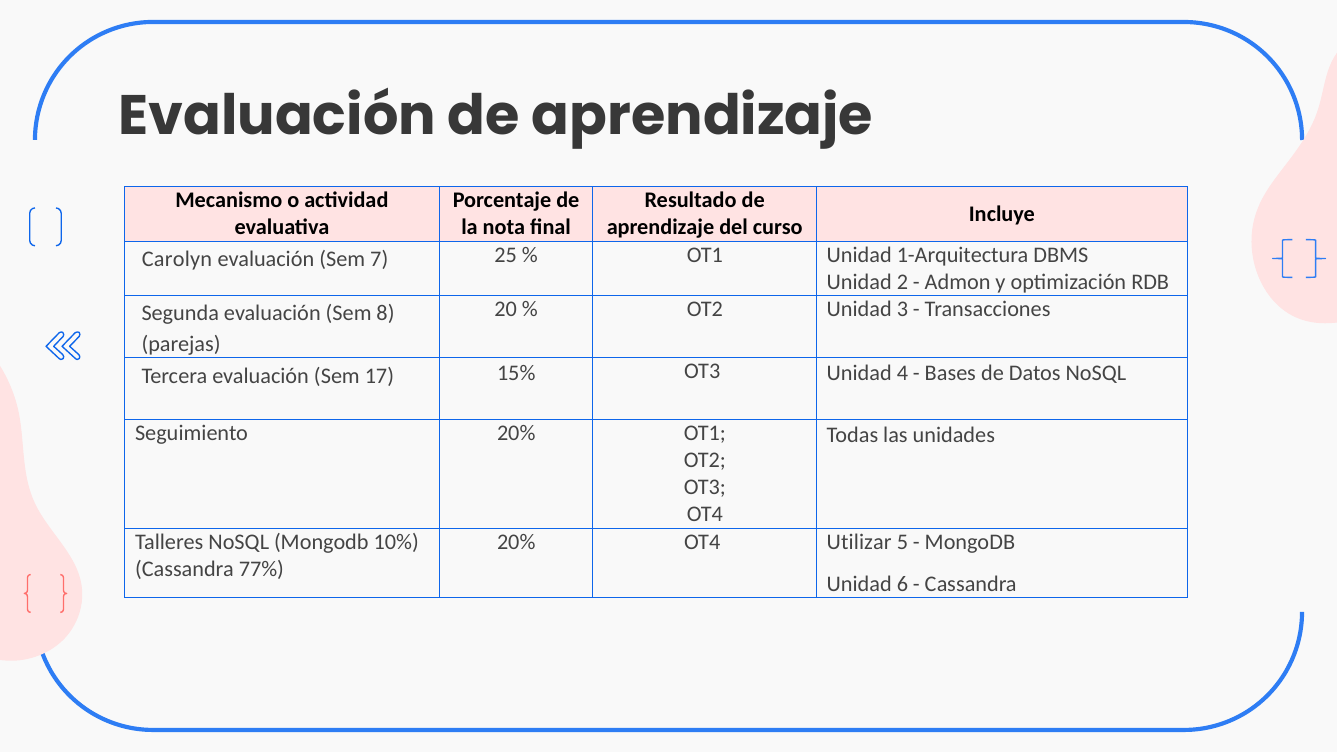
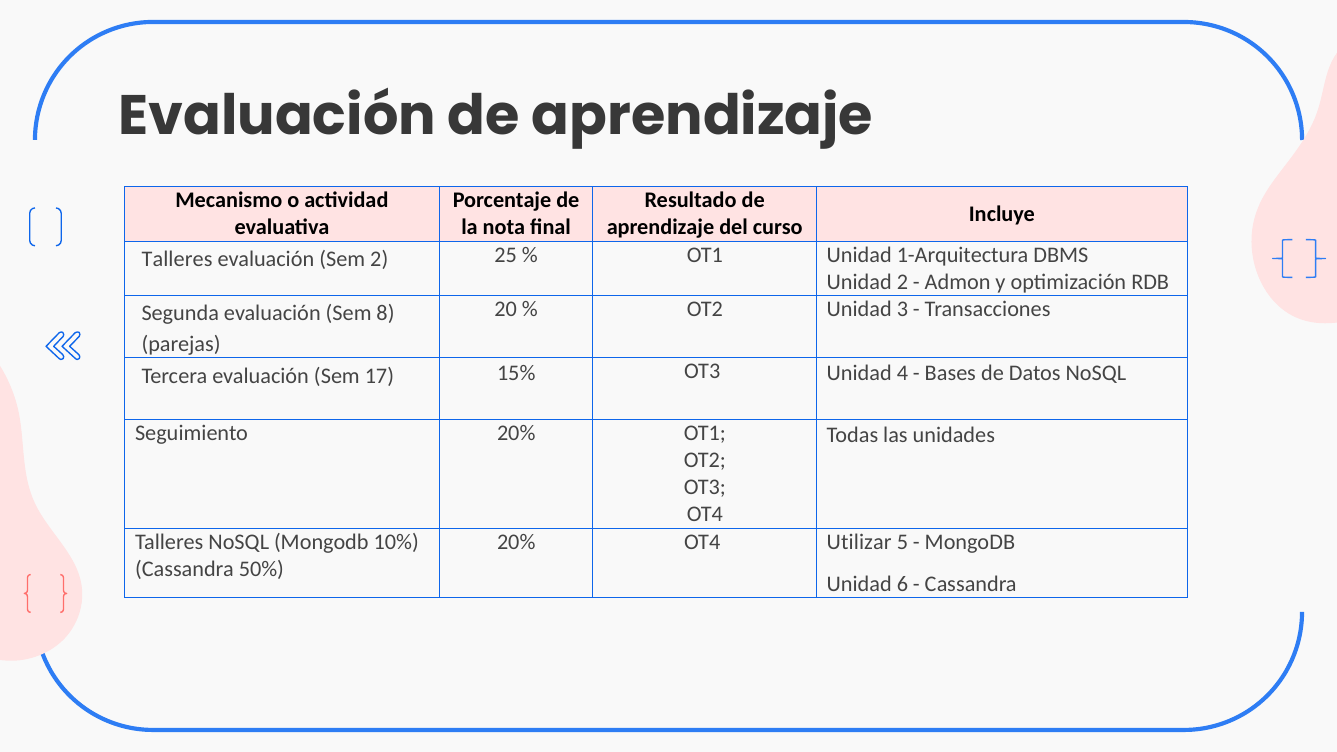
Carolyn at (177, 259): Carolyn -> Talleres
Sem 7: 7 -> 2
77%: 77% -> 50%
